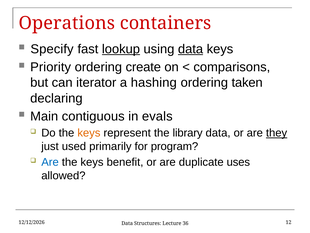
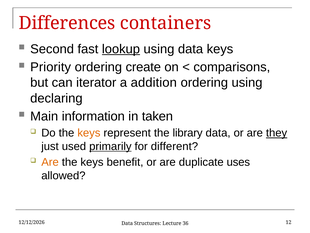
Operations: Operations -> Differences
Specify: Specify -> Second
data at (191, 49) underline: present -> none
hashing: hashing -> addition
ordering taken: taken -> using
contiguous: contiguous -> information
evals: evals -> taken
primarily underline: none -> present
program: program -> different
Are at (50, 162) colour: blue -> orange
